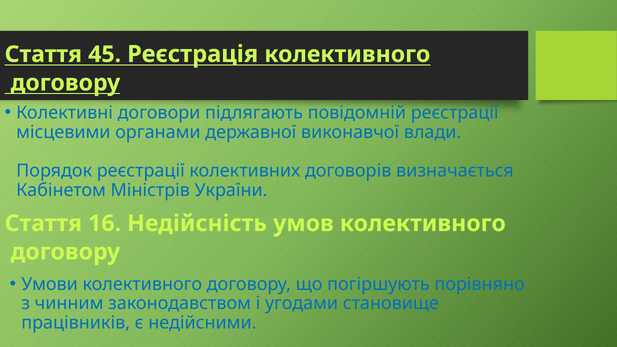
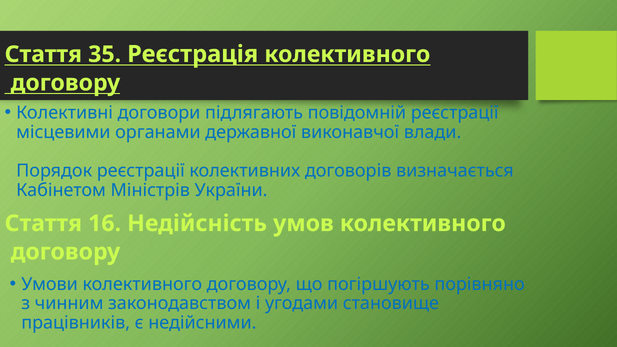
45: 45 -> 35
